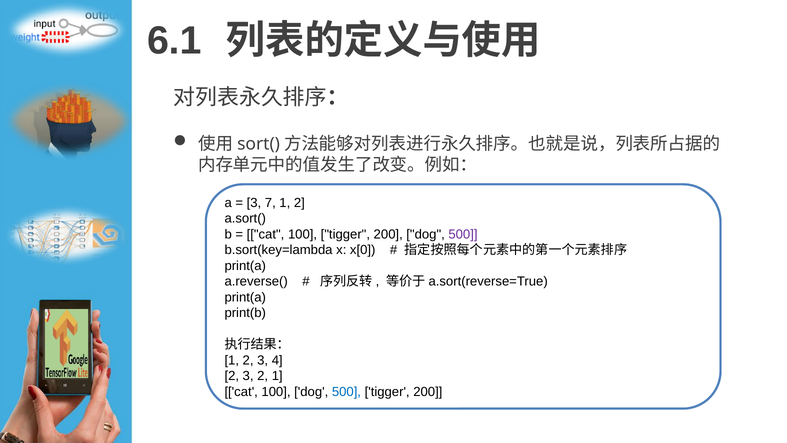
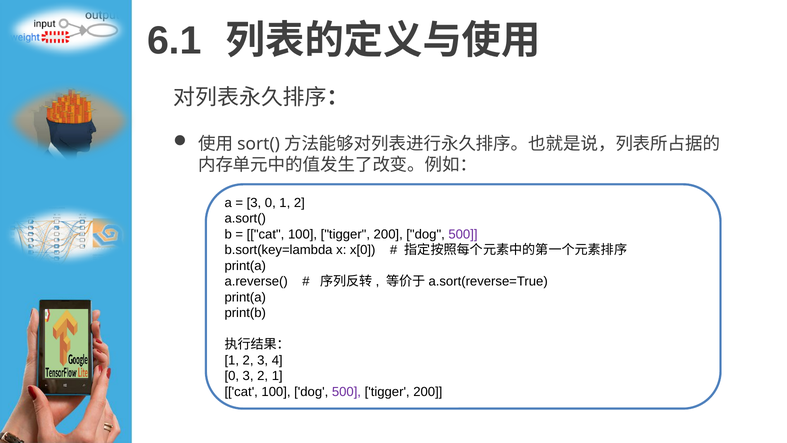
3 7: 7 -> 0
2 at (232, 376): 2 -> 0
500 at (346, 392) colour: blue -> purple
